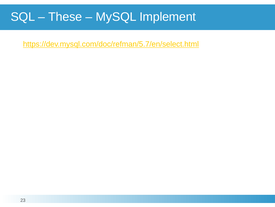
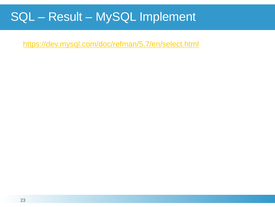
These: These -> Result
